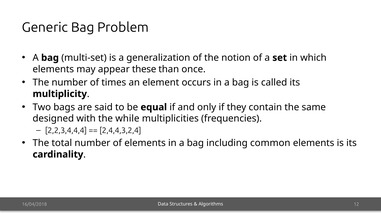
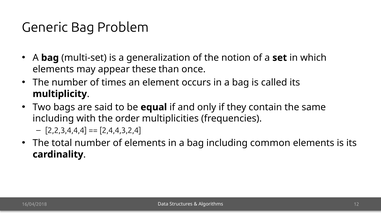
designed at (53, 119): designed -> including
while: while -> order
